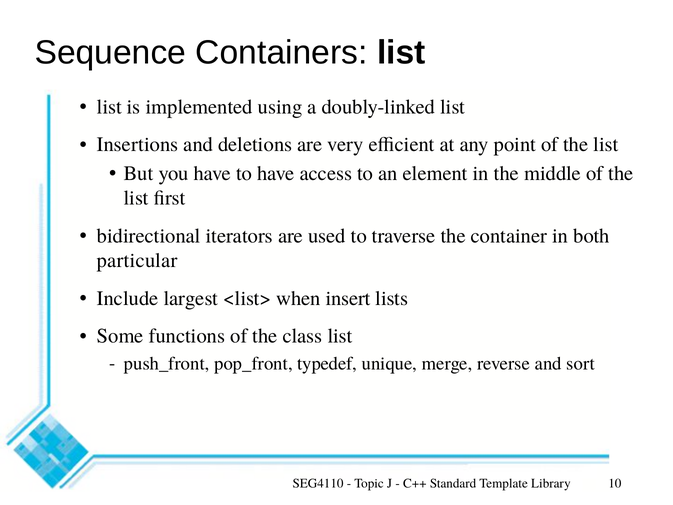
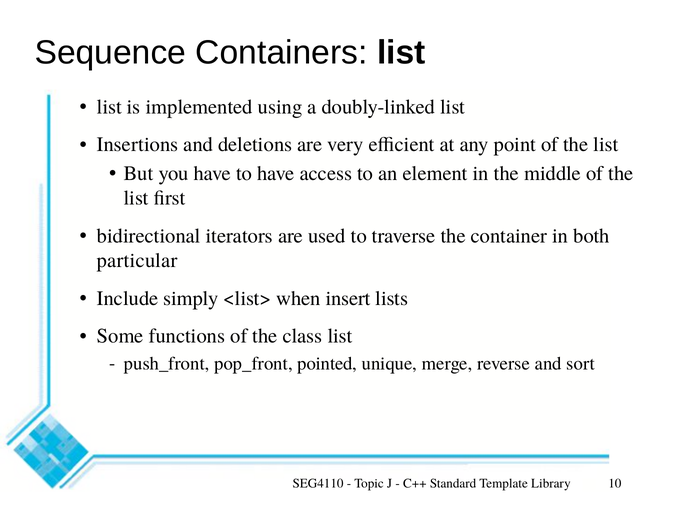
largest: largest -> simply
typedef: typedef -> pointed
